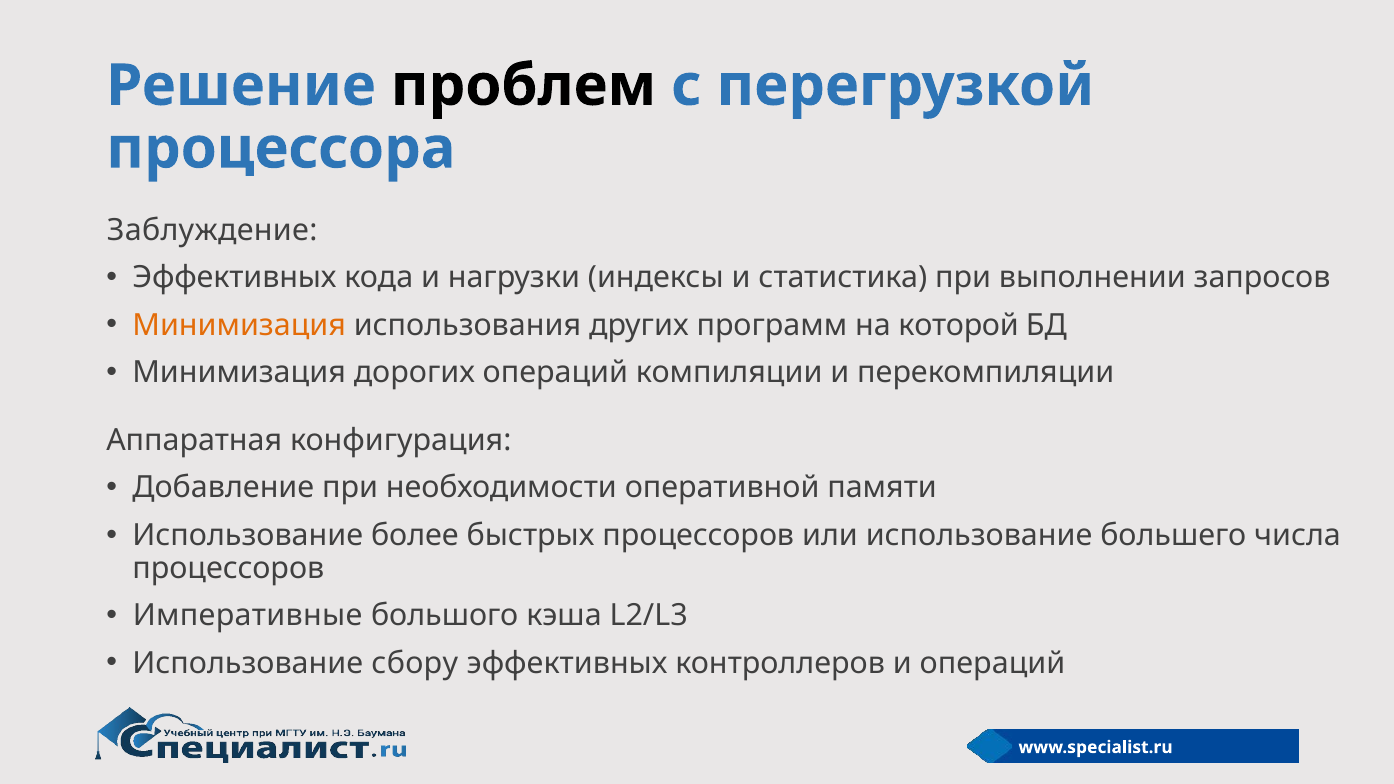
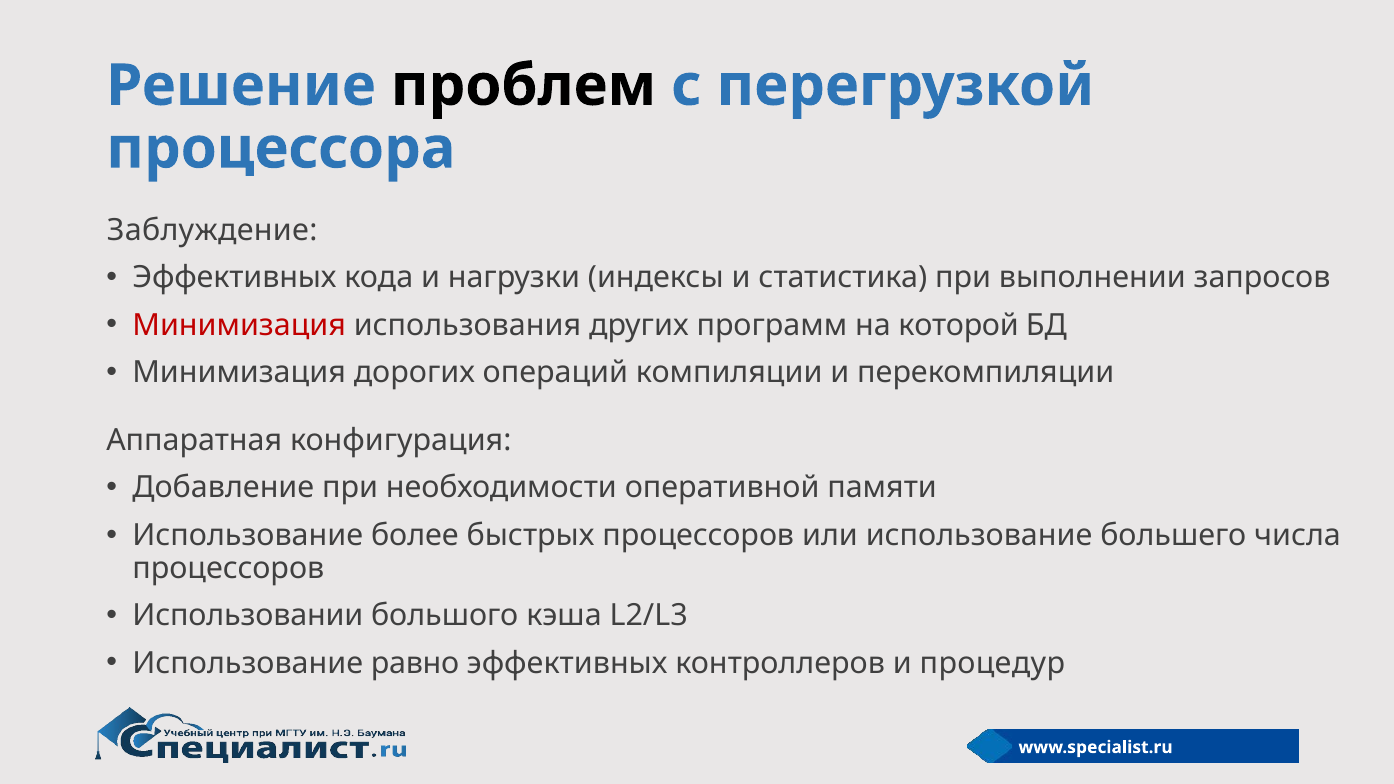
Минимизация at (239, 325) colour: orange -> red
Императивные: Императивные -> Использовании
сбору: сбору -> равно
и операций: операций -> процедур
